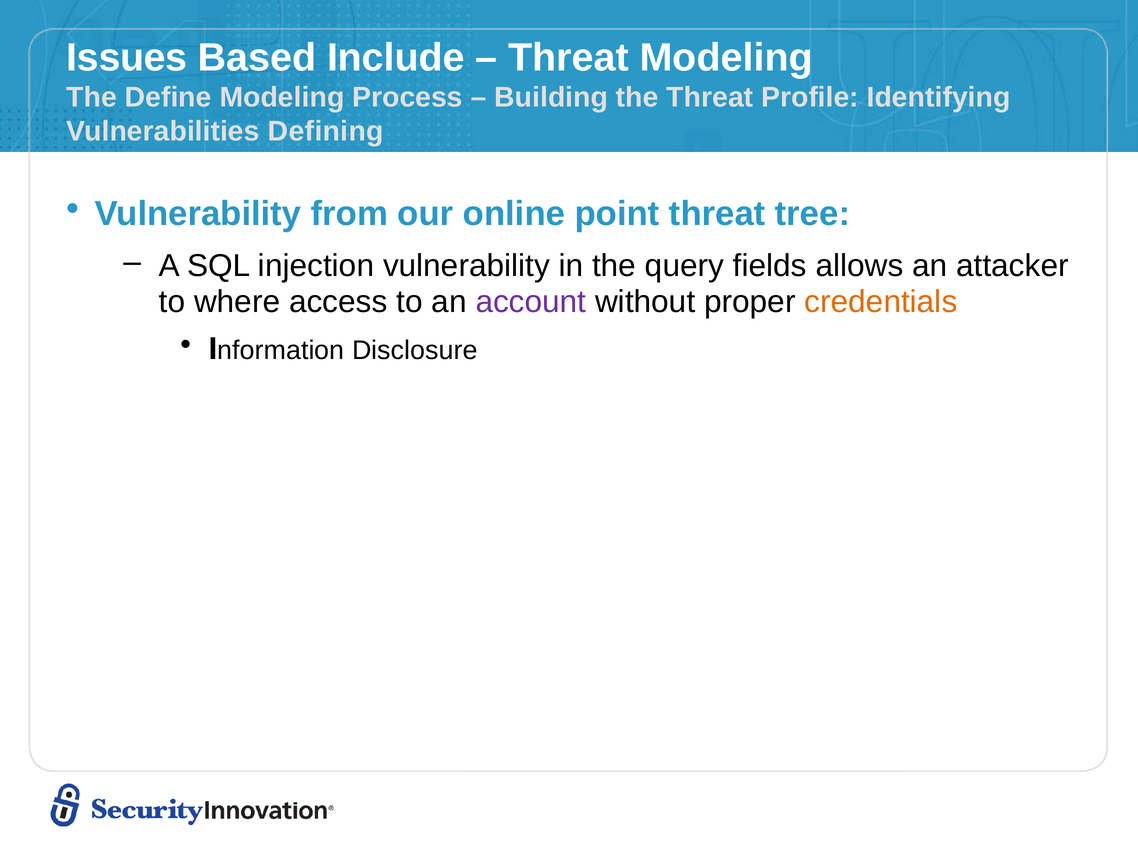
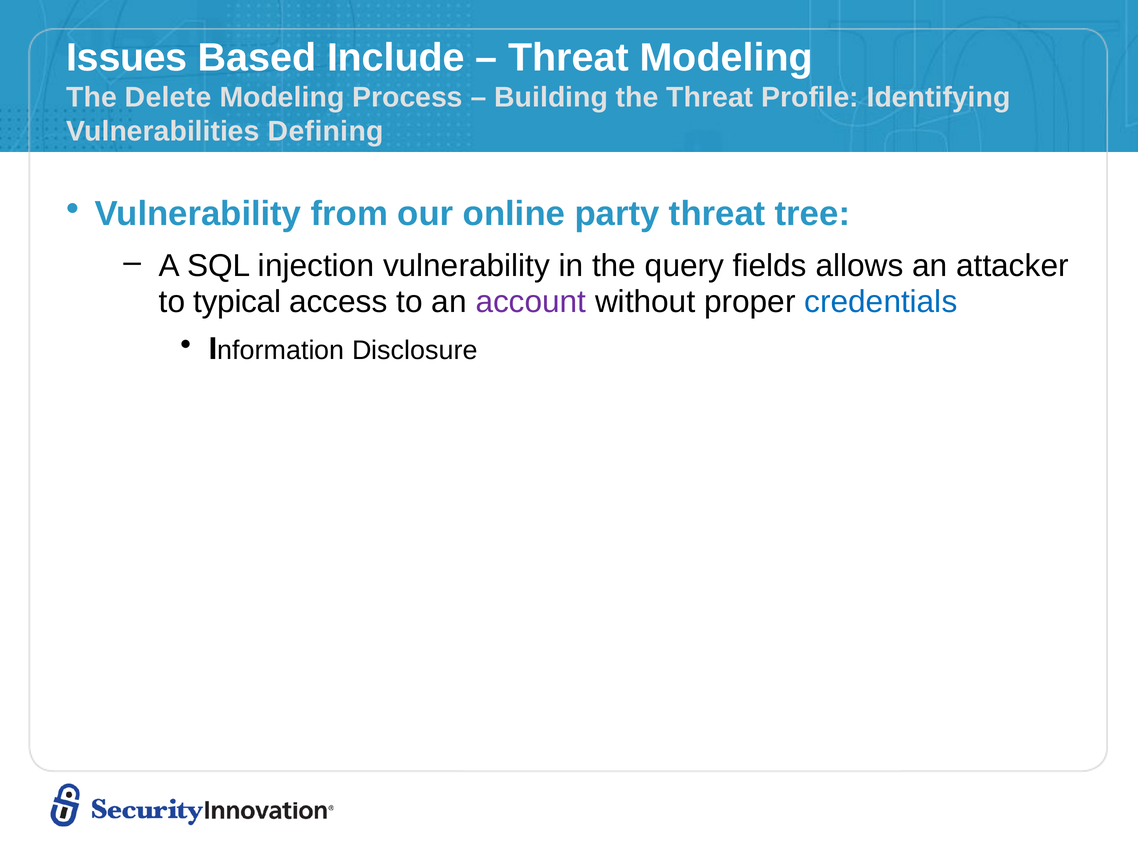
Define: Define -> Delete
point: point -> party
where: where -> typical
credentials colour: orange -> blue
